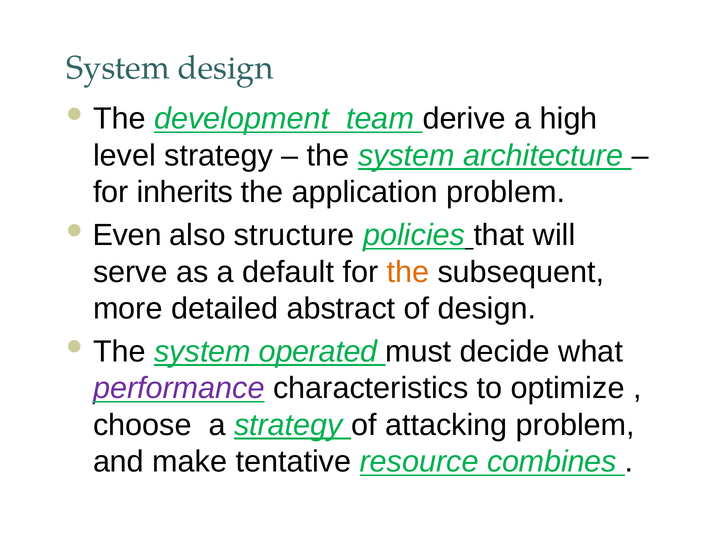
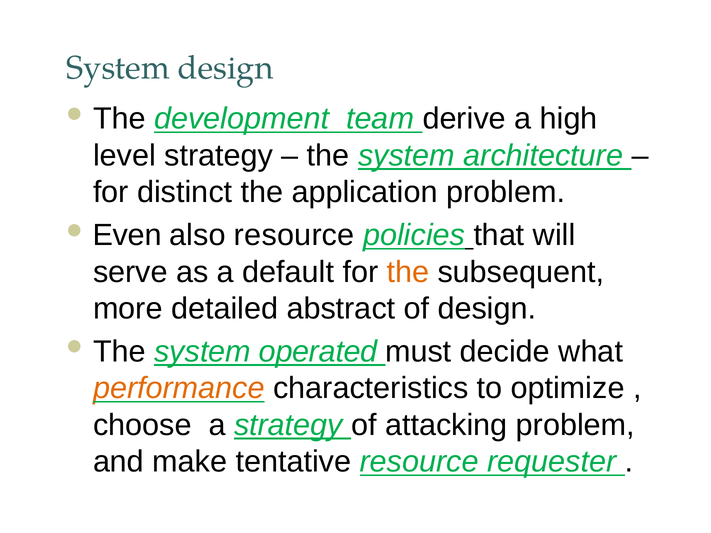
inherits: inherits -> distinct
also structure: structure -> resource
performance colour: purple -> orange
combines: combines -> requester
